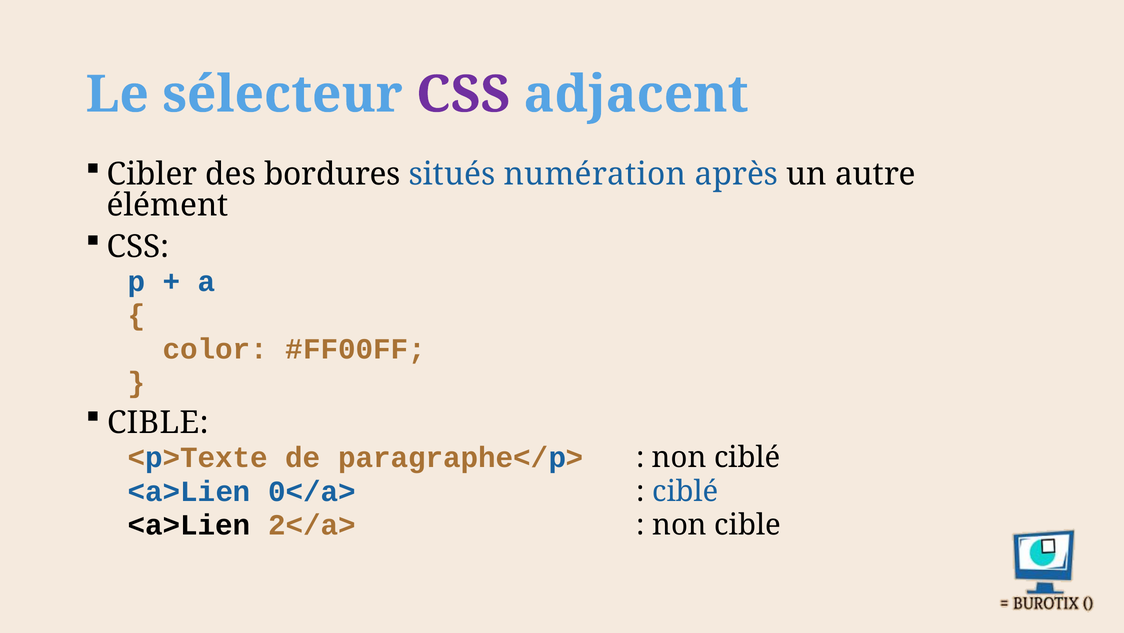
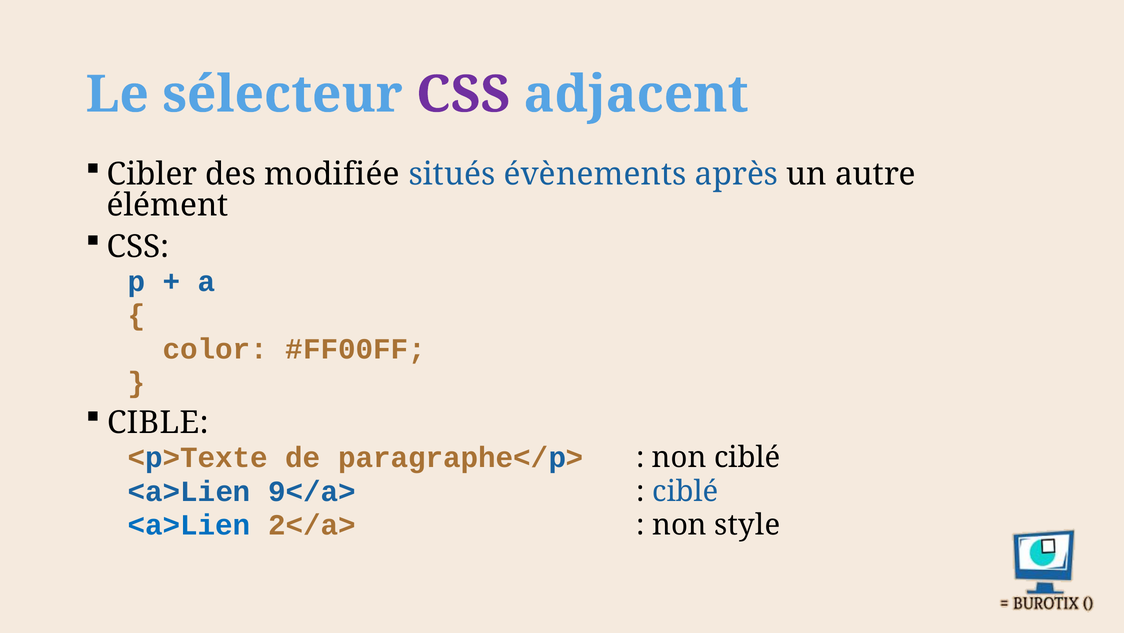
bordures: bordures -> modifiée
numération: numération -> évènements
0</a>: 0</a> -> 9</a>
<a>Lien at (189, 525) colour: black -> blue
non cible: cible -> style
